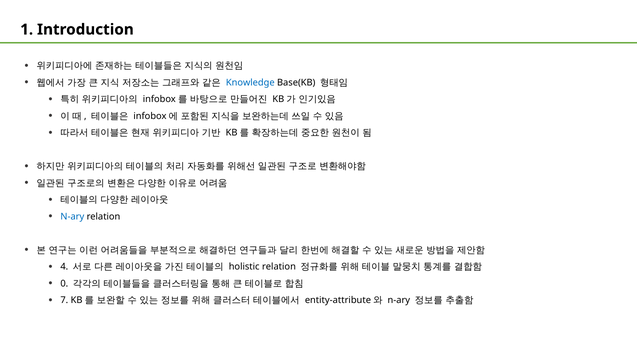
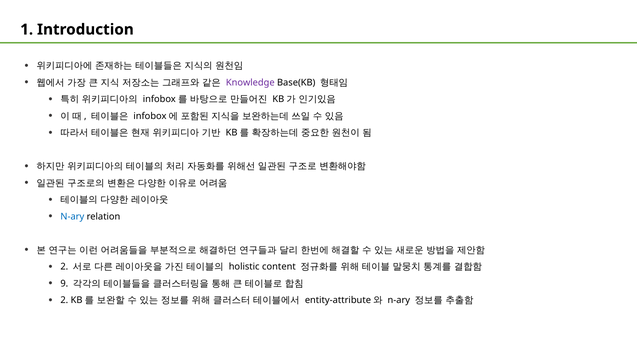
Knowledge colour: blue -> purple
4 at (64, 266): 4 -> 2
holistic relation: relation -> content
0: 0 -> 9
7 at (64, 300): 7 -> 2
